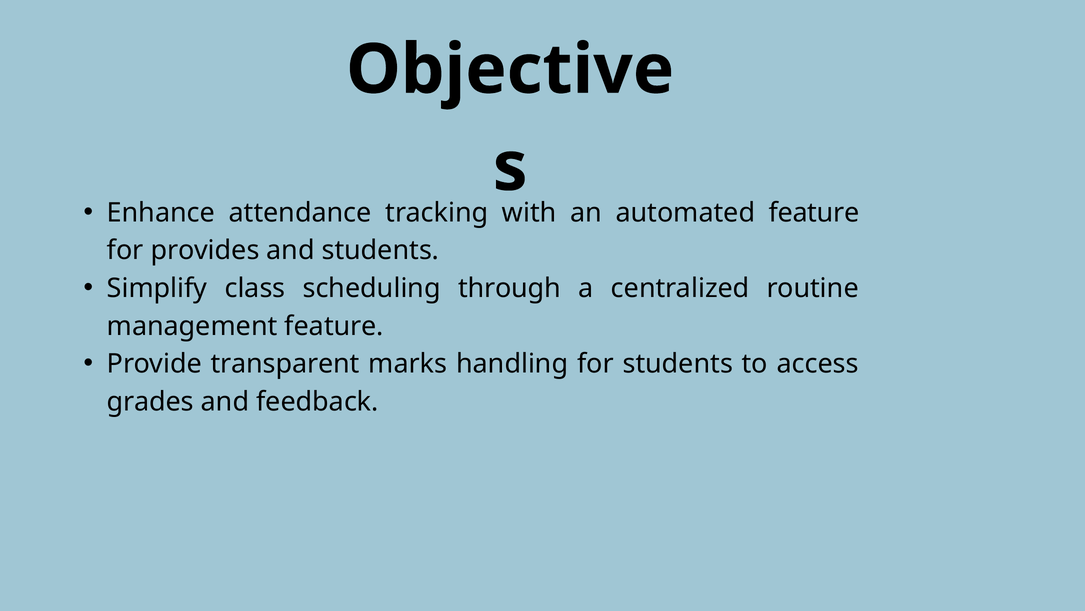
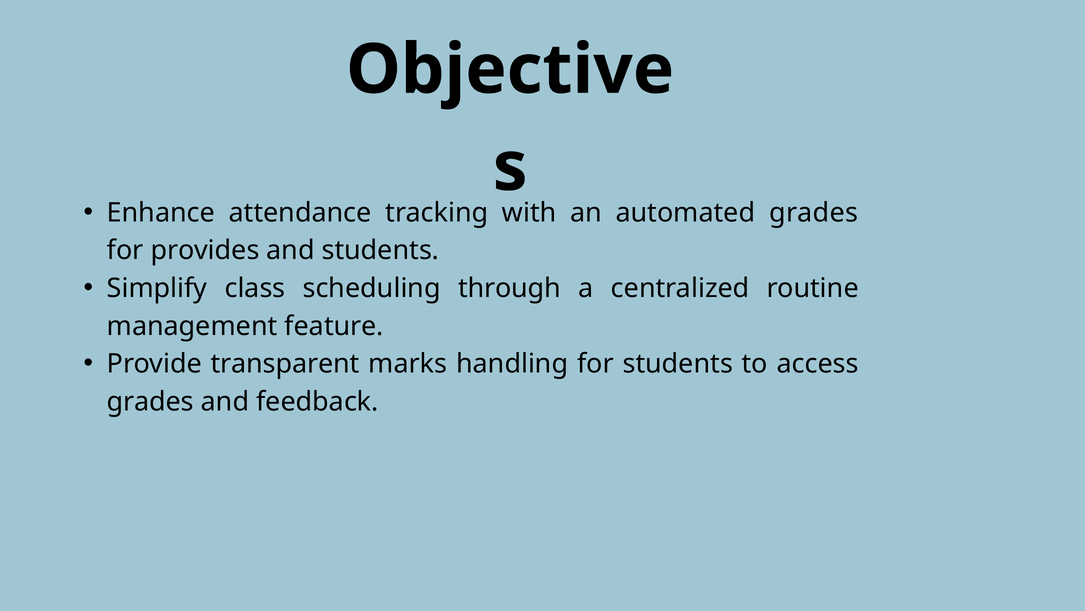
automated feature: feature -> grades
